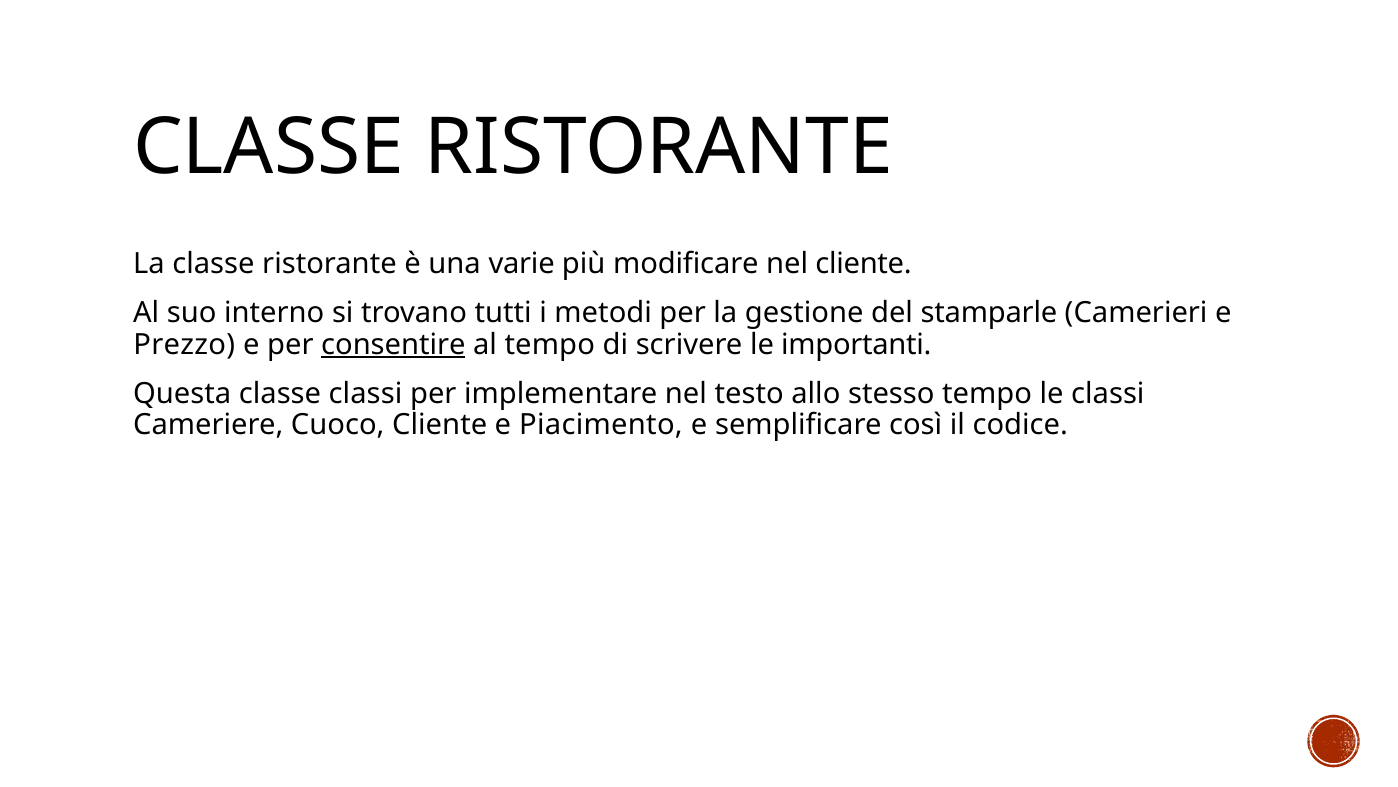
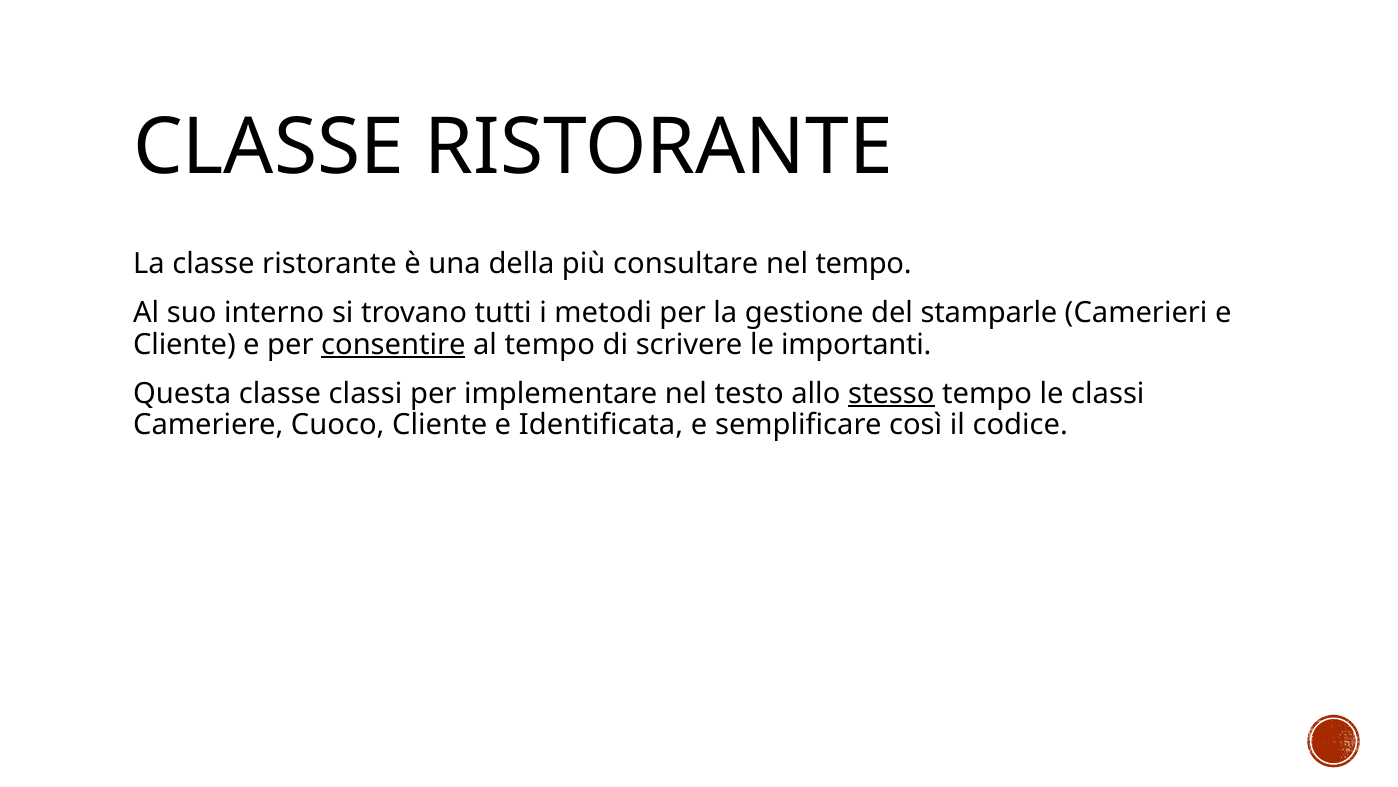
varie: varie -> della
modificare: modificare -> consultare
nel cliente: cliente -> tempo
Prezzo at (184, 344): Prezzo -> Cliente
stesso underline: none -> present
Piacimento: Piacimento -> Identificata
